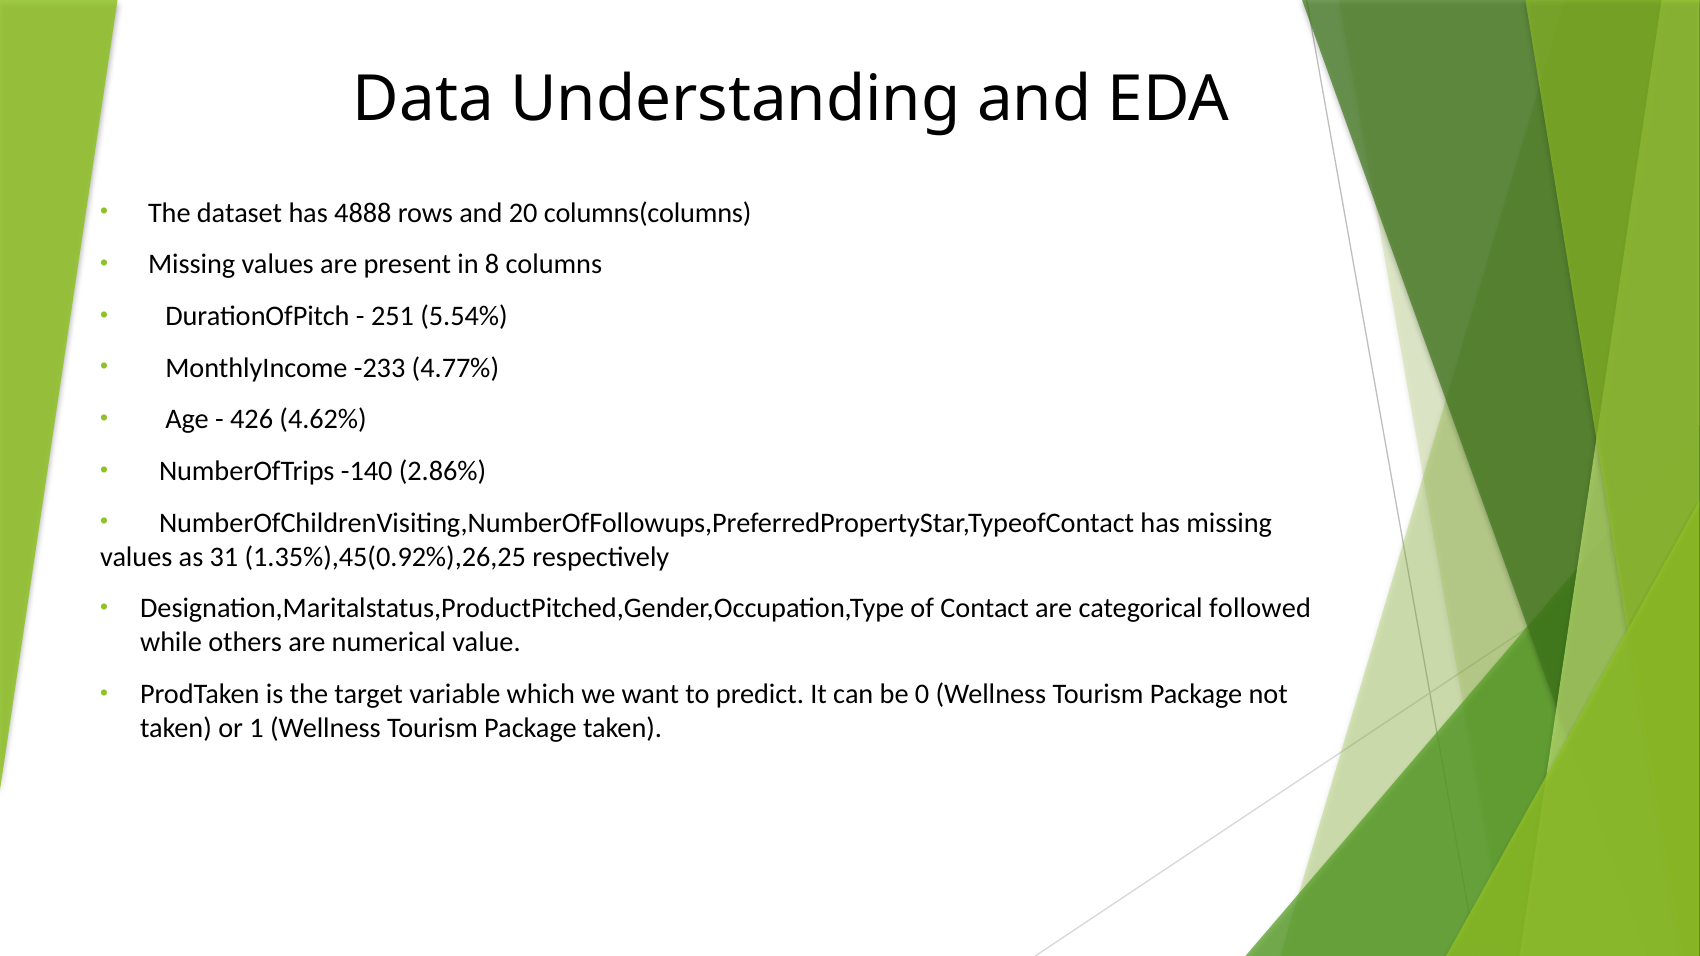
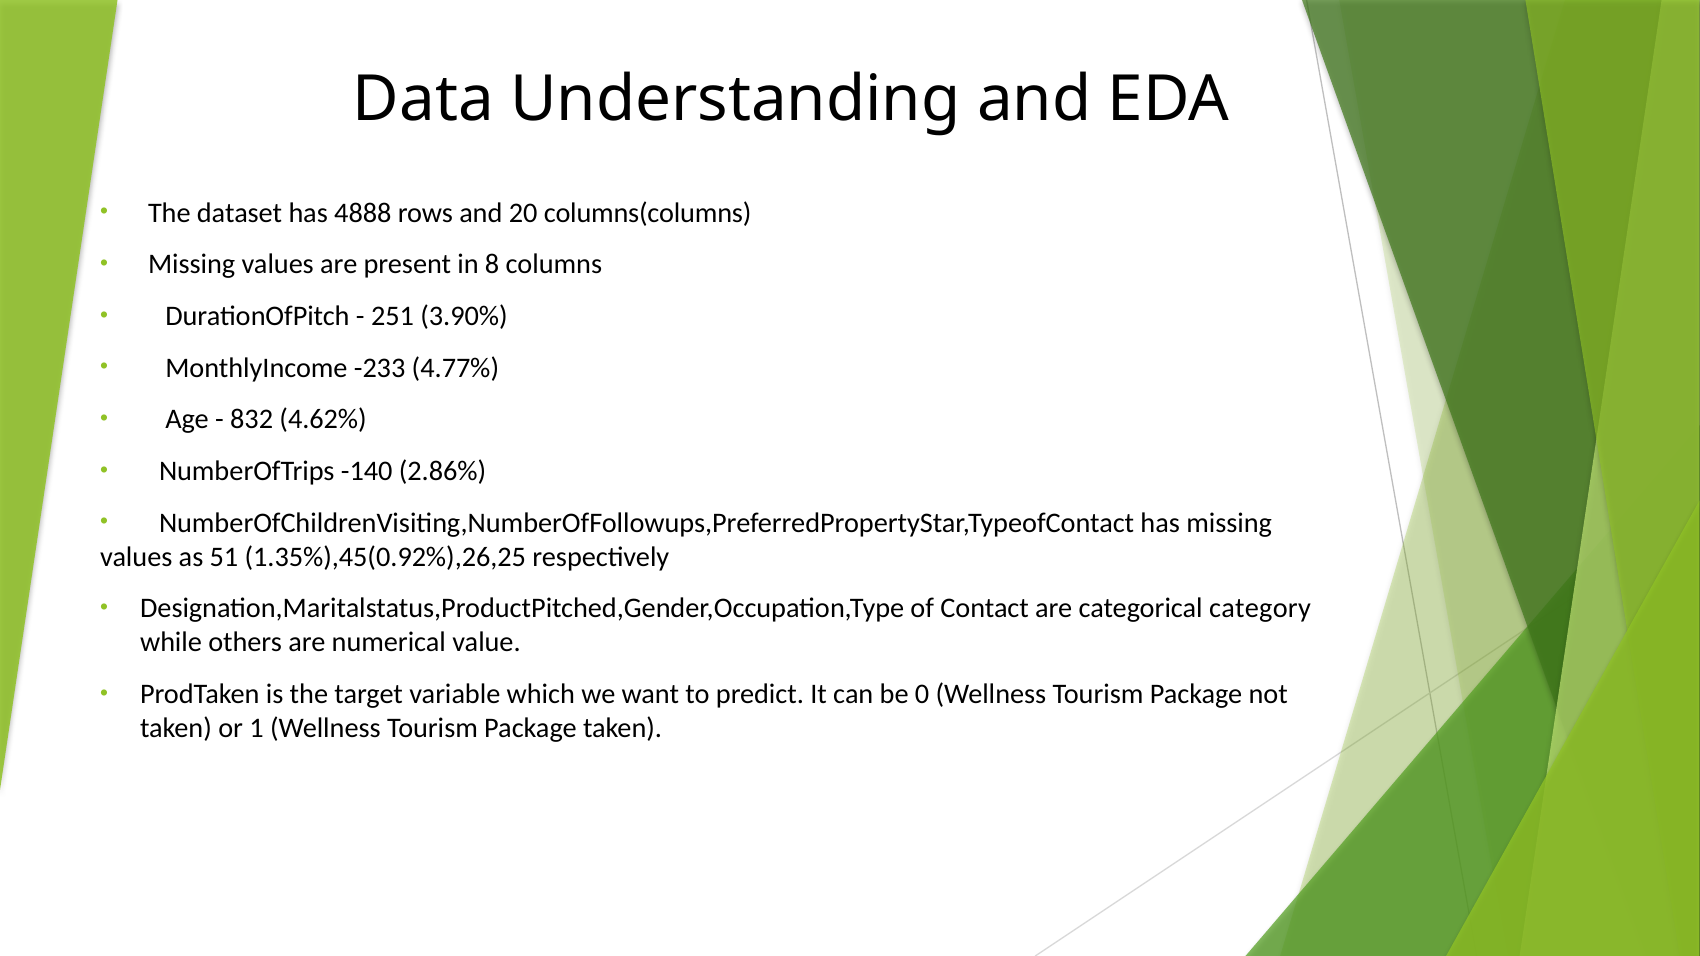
5.54%: 5.54% -> 3.90%
426: 426 -> 832
31: 31 -> 51
followed: followed -> category
